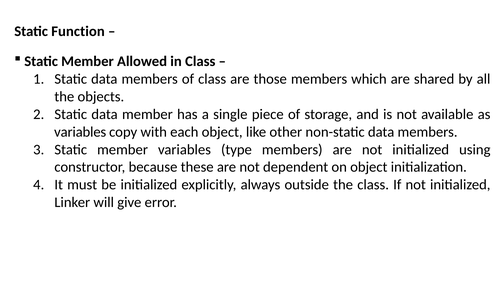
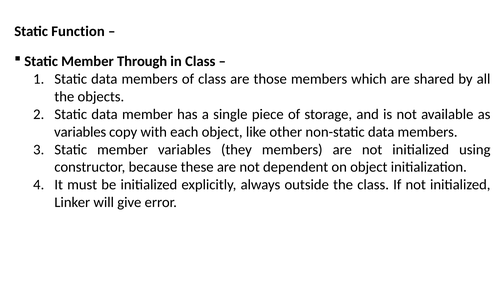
Allowed: Allowed -> Through
type: type -> they
